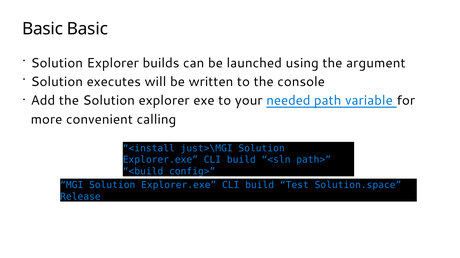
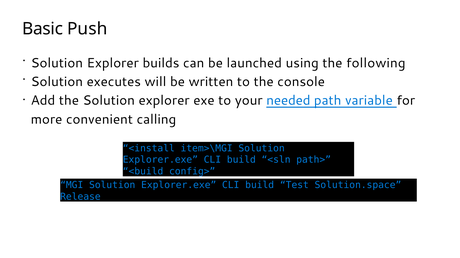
Basic Basic: Basic -> Push
argument: argument -> following
just>\MGI: just>\MGI -> item>\MGI
